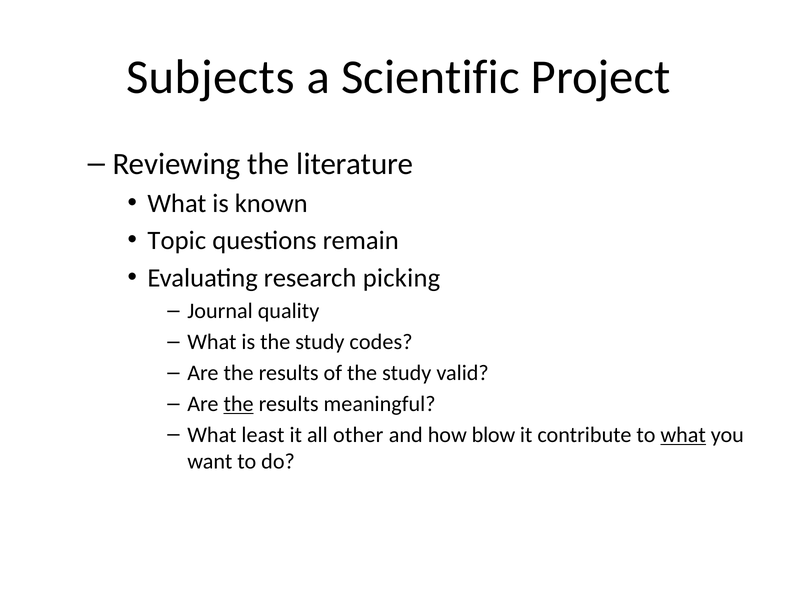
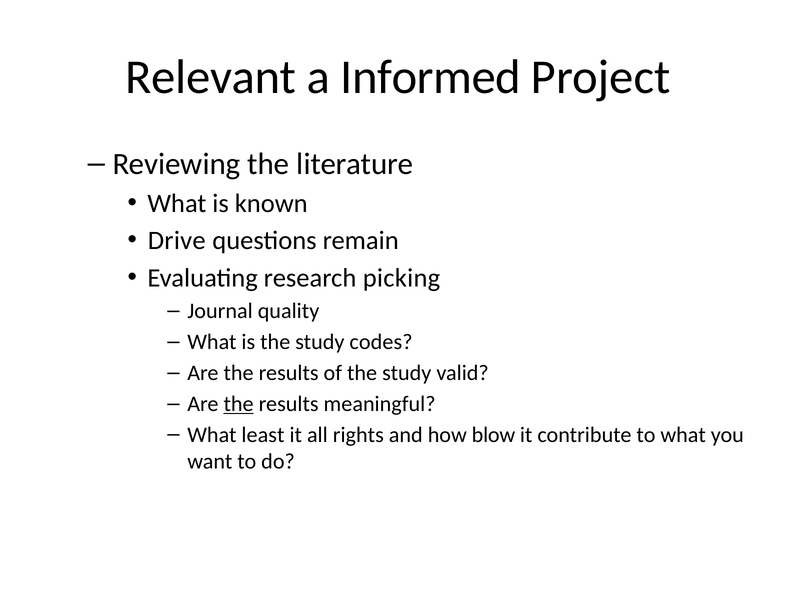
Subjects: Subjects -> Relevant
Scientific: Scientific -> Informed
Topic: Topic -> Drive
other: other -> rights
what at (683, 435) underline: present -> none
